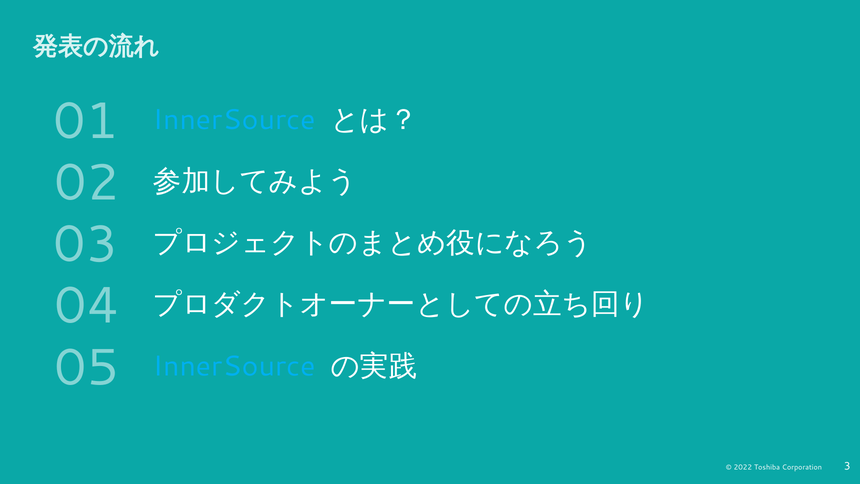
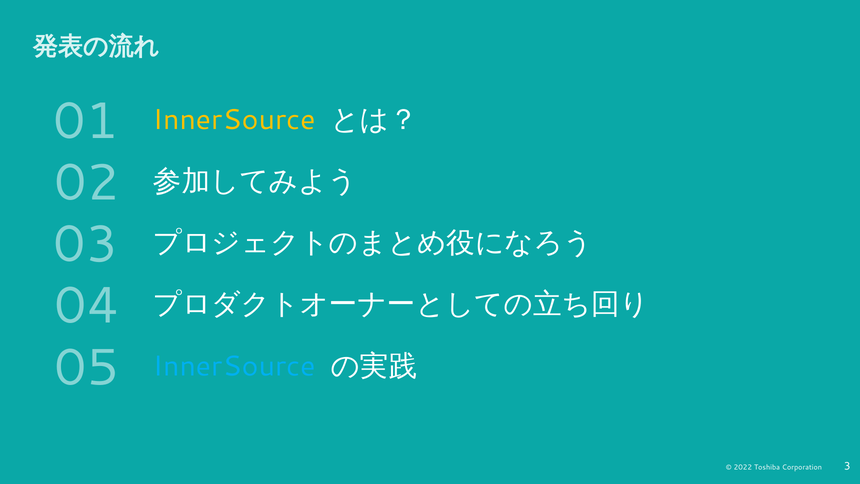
InnerSource at (234, 120) colour: light blue -> yellow
